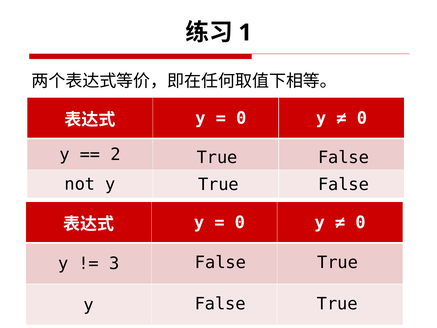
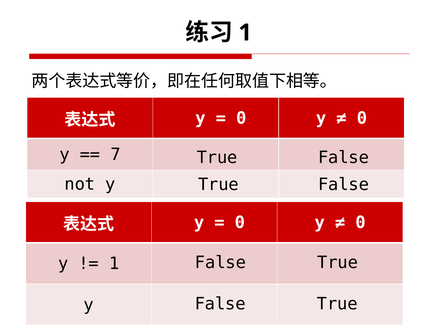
2: 2 -> 7
3 at (114, 263): 3 -> 1
